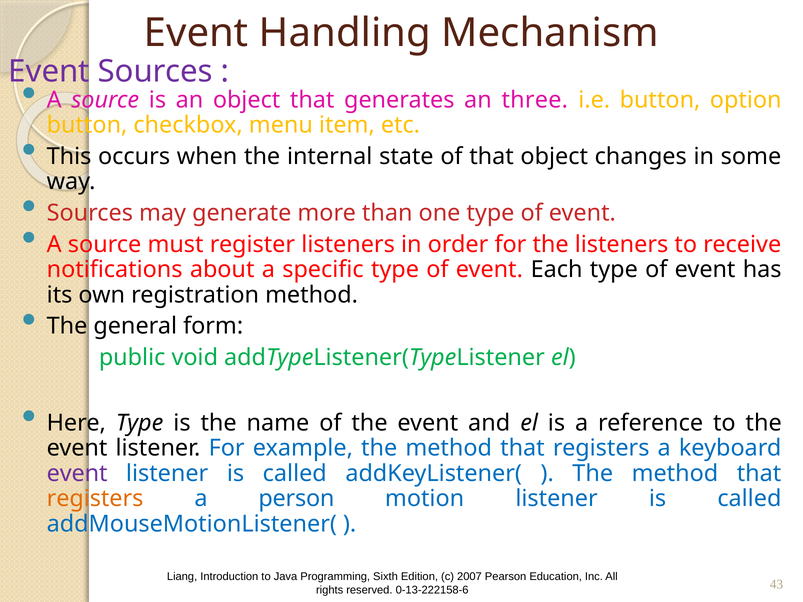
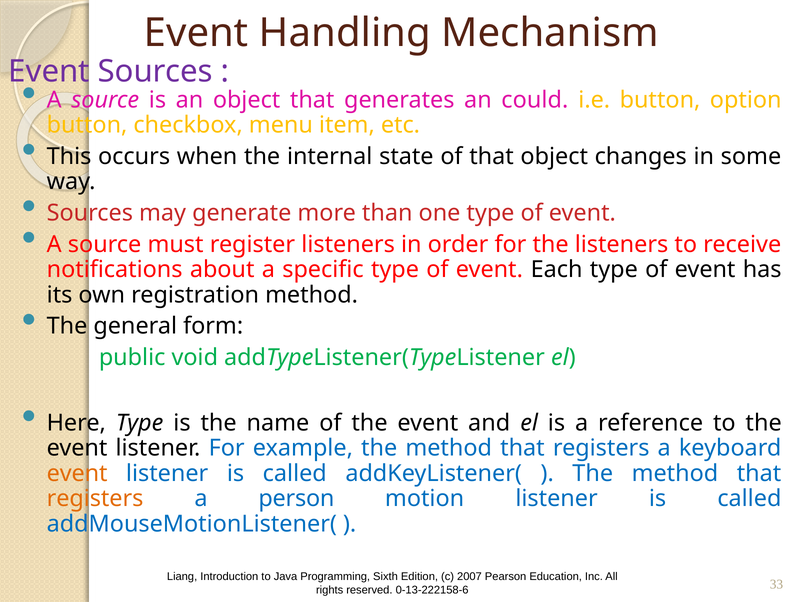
three: three -> could
event at (77, 474) colour: purple -> orange
43: 43 -> 33
